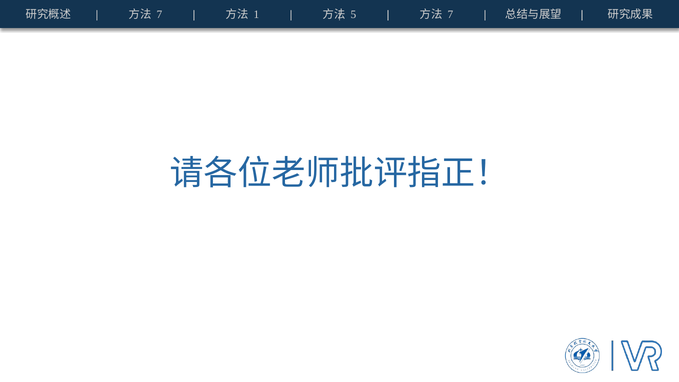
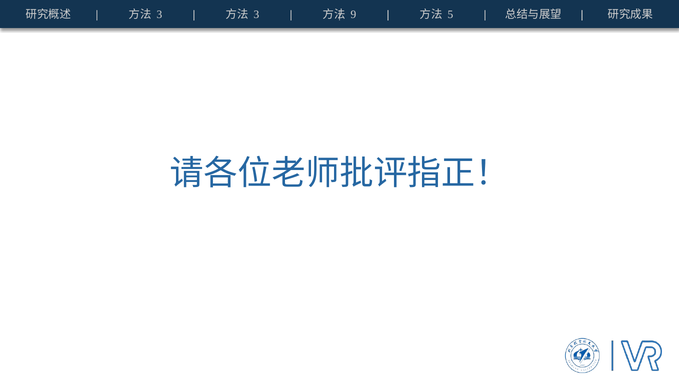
7 at (159, 14): 7 -> 3
1 at (256, 14): 1 -> 3
5: 5 -> 9
7 at (450, 14): 7 -> 5
